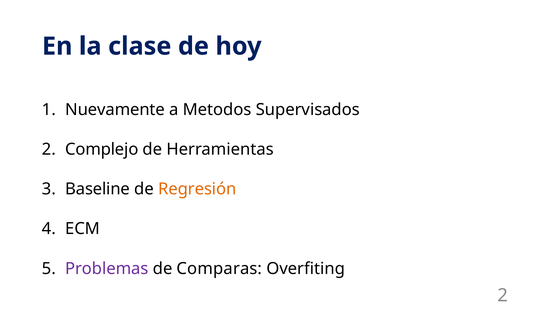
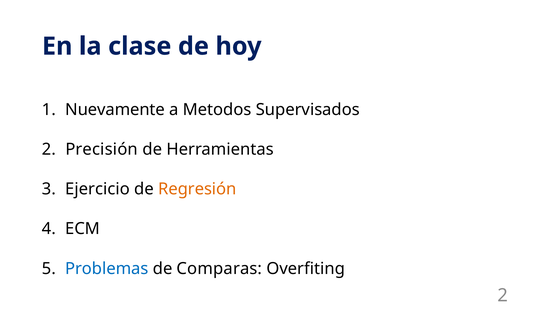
Complejo: Complejo -> Precisión
Baseline: Baseline -> Ejercicio
Problemas colour: purple -> blue
